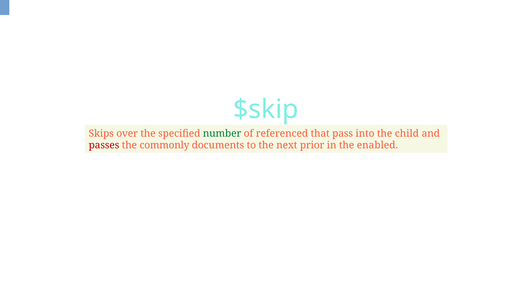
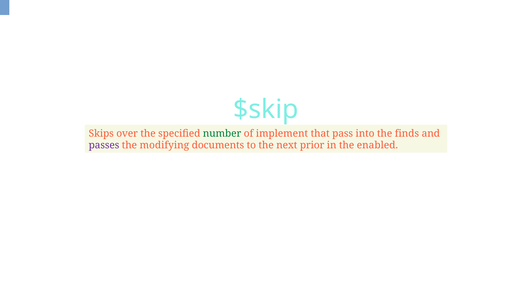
referenced: referenced -> implement
child: child -> finds
passes colour: red -> purple
commonly: commonly -> modifying
